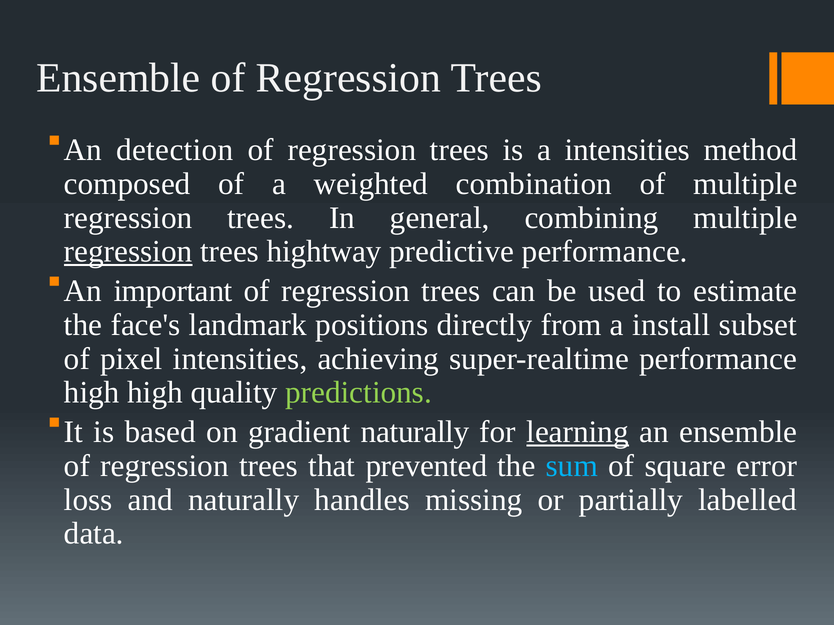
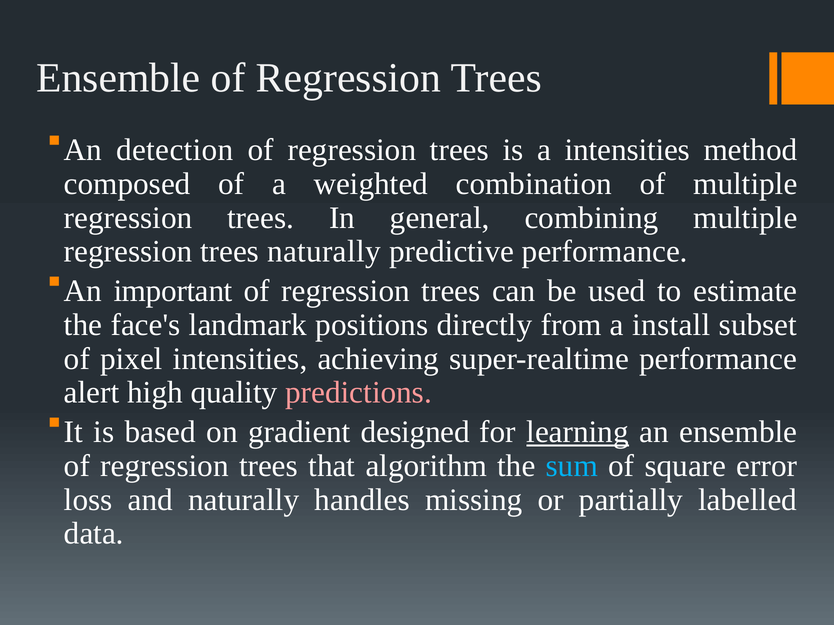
regression at (128, 252) underline: present -> none
trees hightway: hightway -> naturally
high at (92, 393): high -> alert
predictions colour: light green -> pink
gradient naturally: naturally -> designed
prevented: prevented -> algorithm
